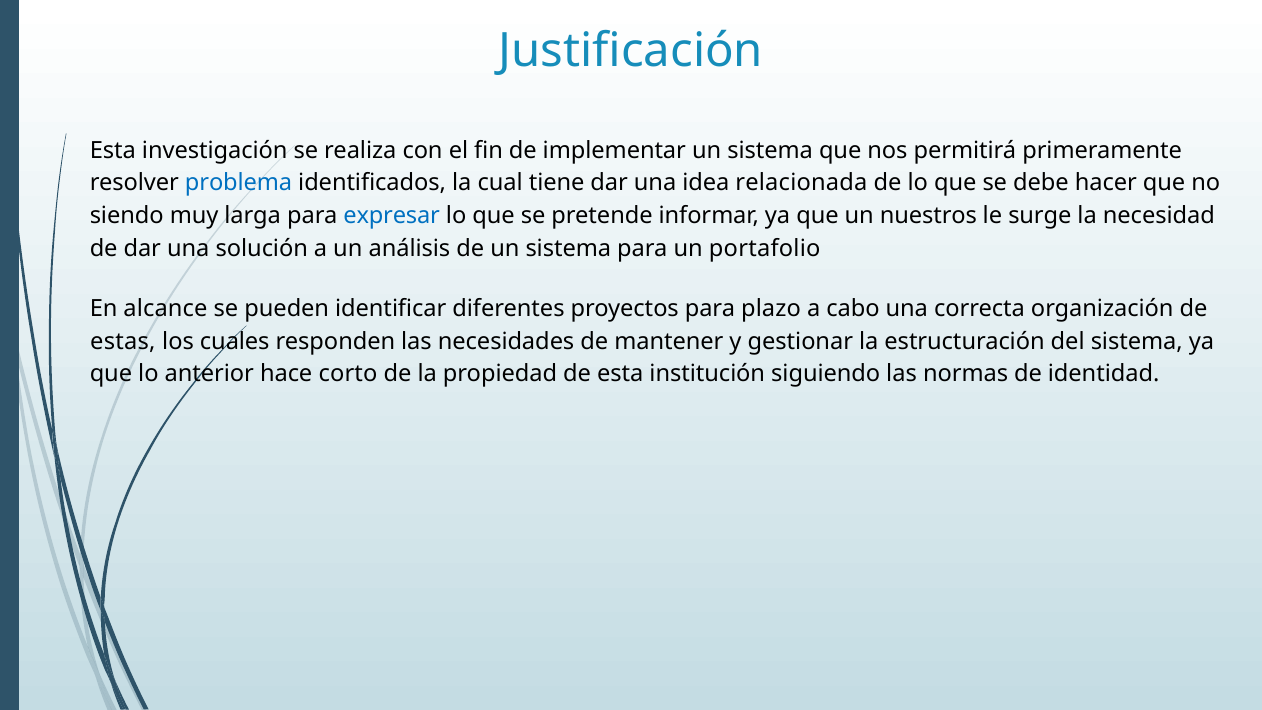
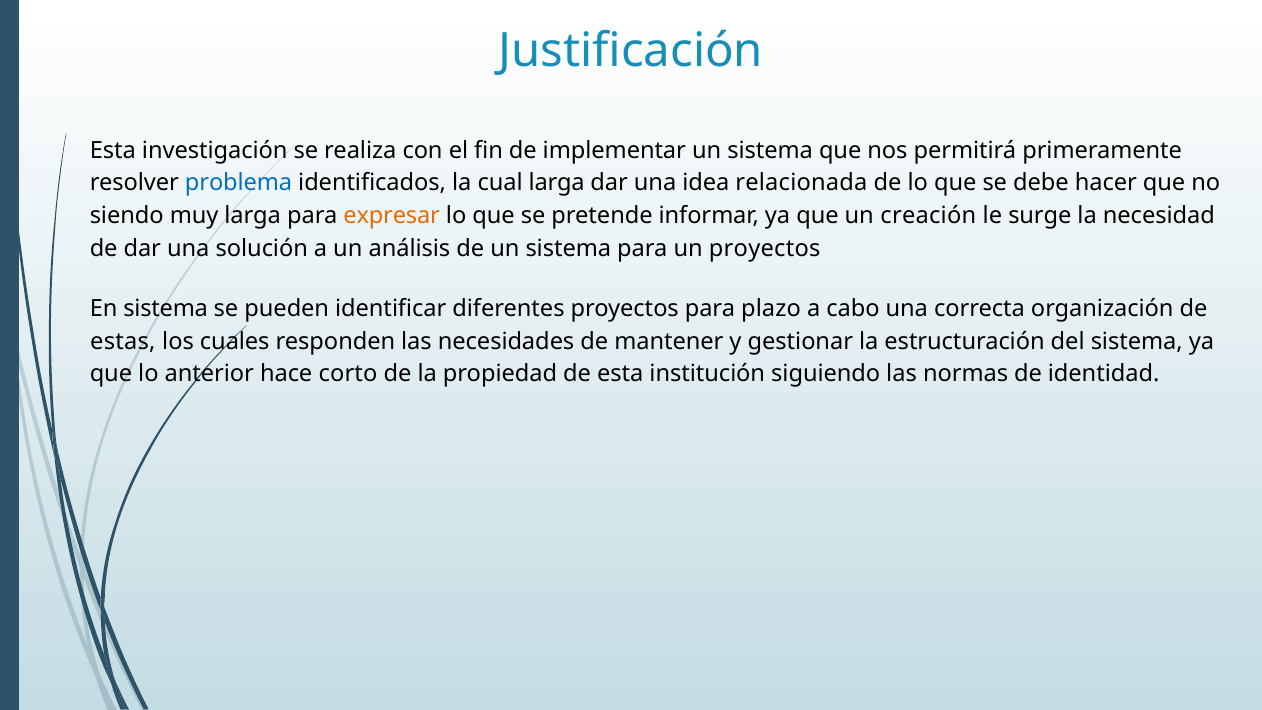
cual tiene: tiene -> larga
expresar colour: blue -> orange
nuestros: nuestros -> creación
un portafolio: portafolio -> proyectos
En alcance: alcance -> sistema
